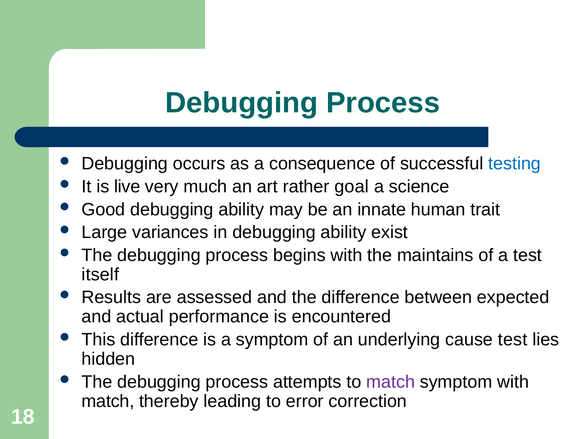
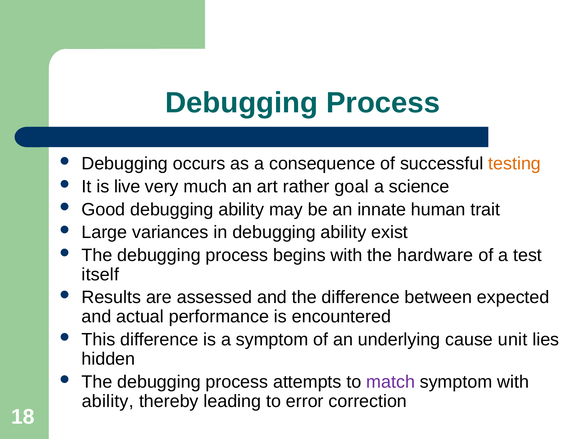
testing colour: blue -> orange
maintains: maintains -> hardware
cause test: test -> unit
match at (108, 402): match -> ability
